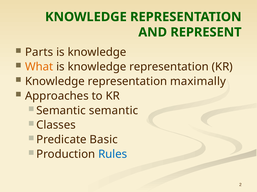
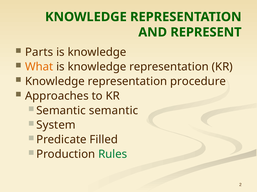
maximally: maximally -> procedure
Classes: Classes -> System
Basic: Basic -> Filled
Rules colour: blue -> green
